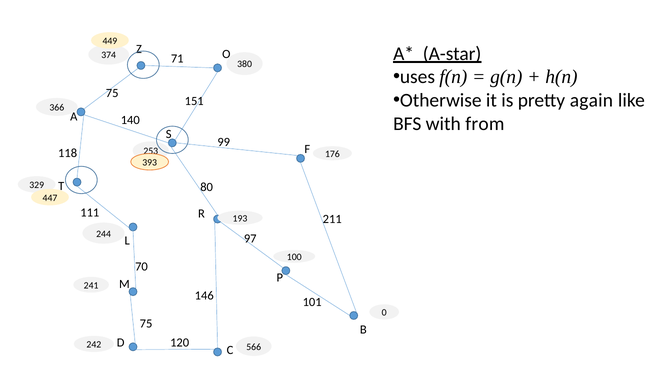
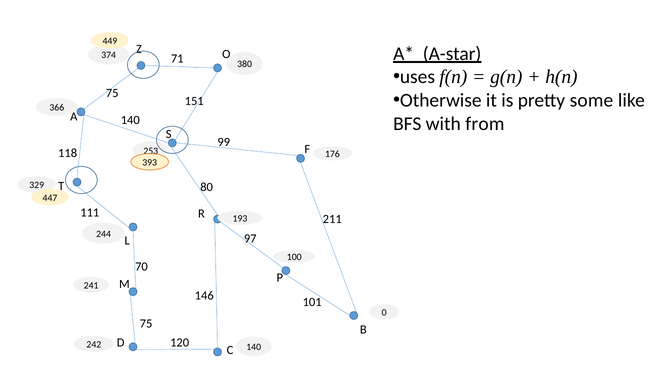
again: again -> some
242 566: 566 -> 140
